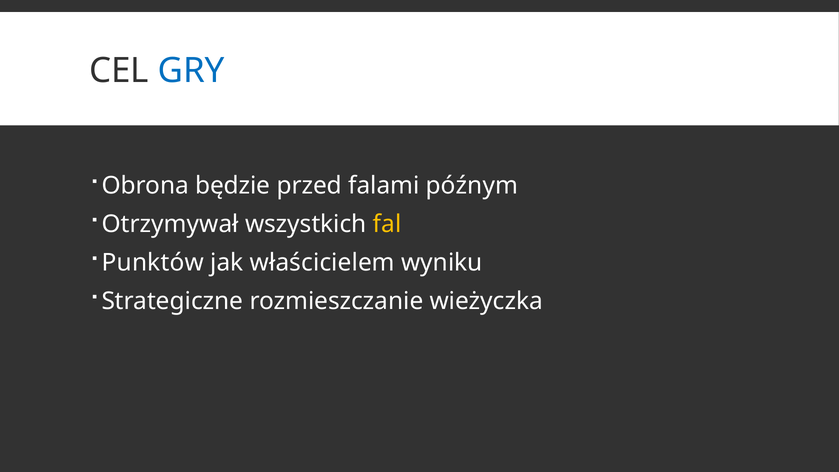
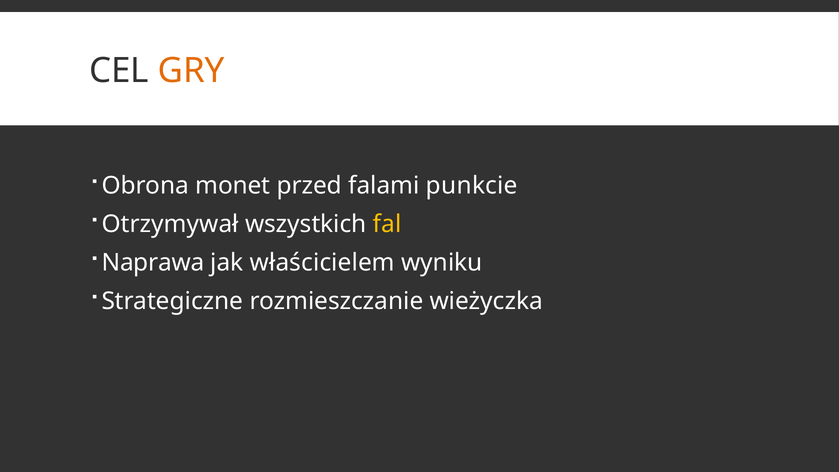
GRY colour: blue -> orange
będzie: będzie -> monet
późnym: późnym -> punkcie
Punktów: Punktów -> Naprawa
